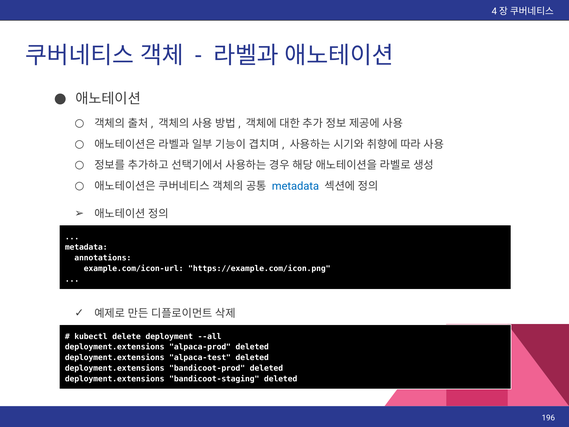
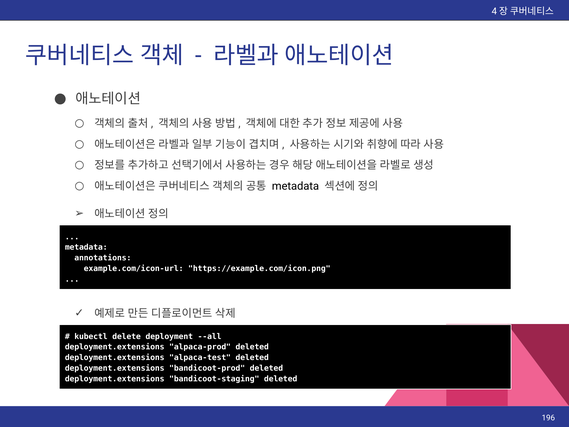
metadata at (295, 186) colour: blue -> black
